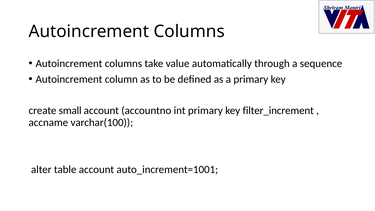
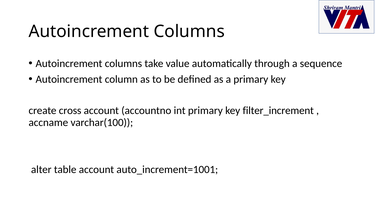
small: small -> cross
